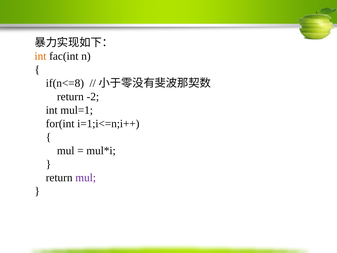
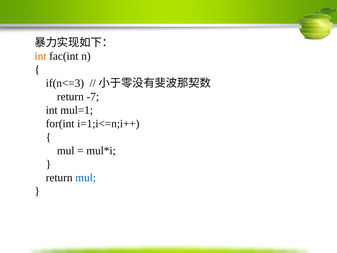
if(n<=8: if(n<=8 -> if(n<=3
-2: -2 -> -7
mul at (86, 177) colour: purple -> blue
